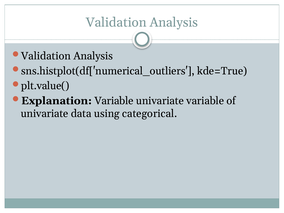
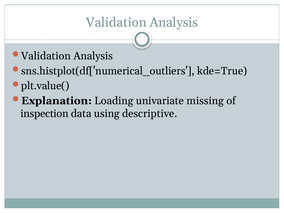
Explanation Variable: Variable -> Loading
univariate variable: variable -> missing
univariate at (45, 114): univariate -> inspection
categorical: categorical -> descriptive
